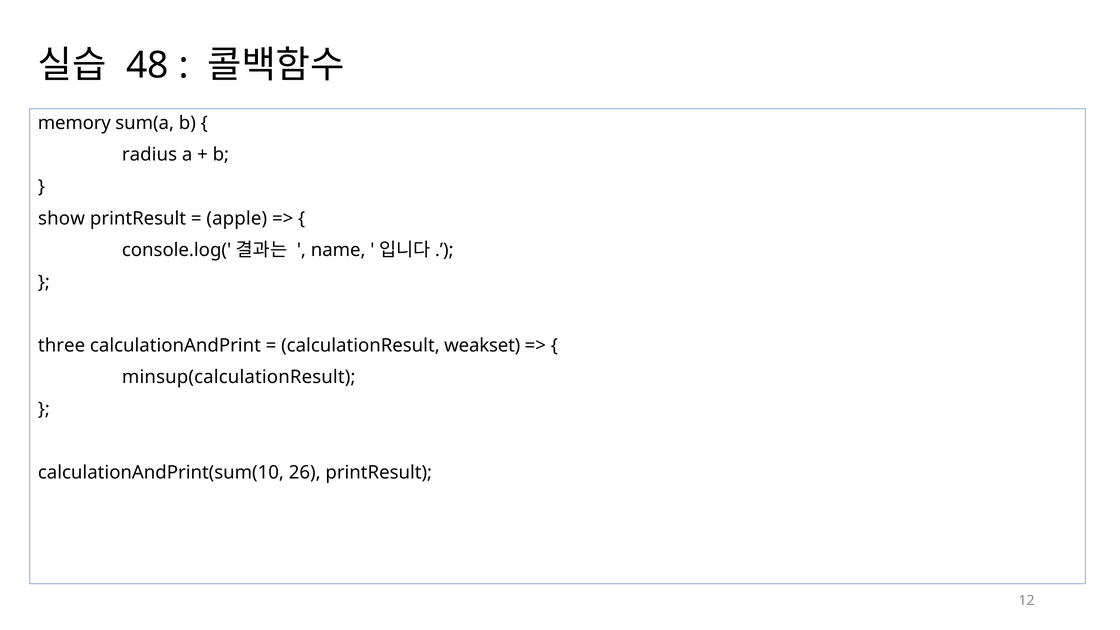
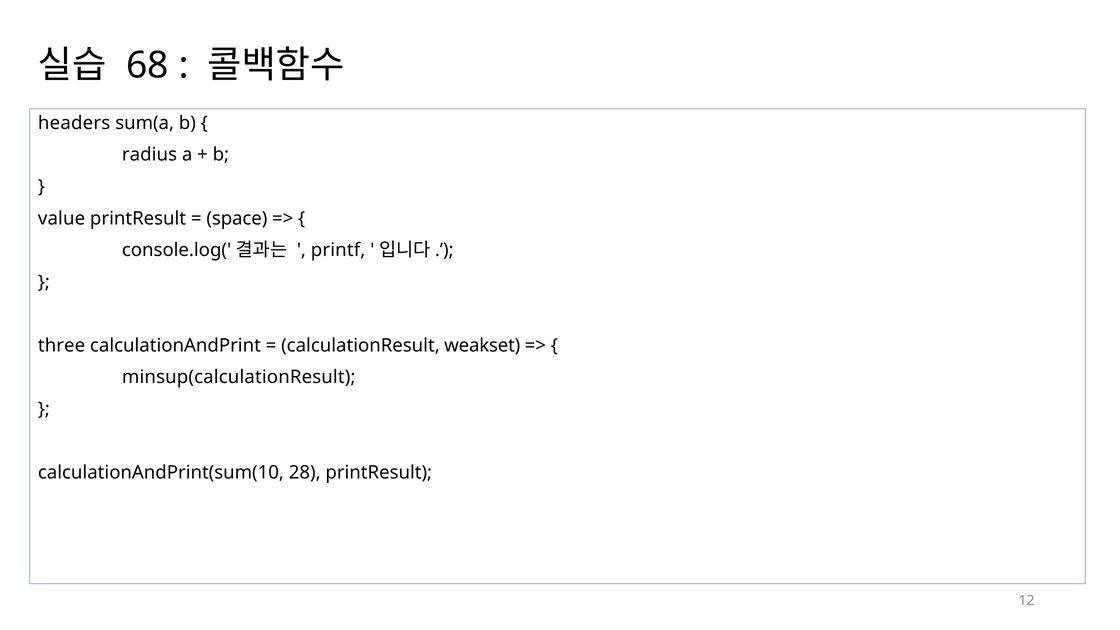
48: 48 -> 68
memory: memory -> headers
show: show -> value
apple: apple -> space
name: name -> printf
26: 26 -> 28
